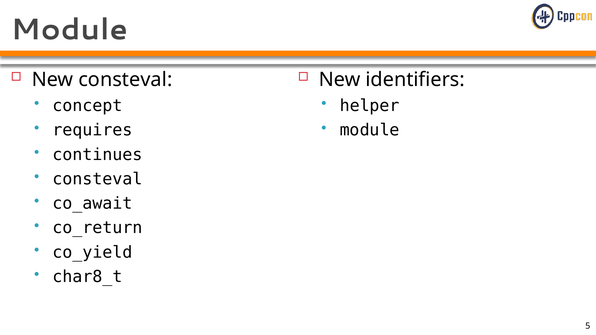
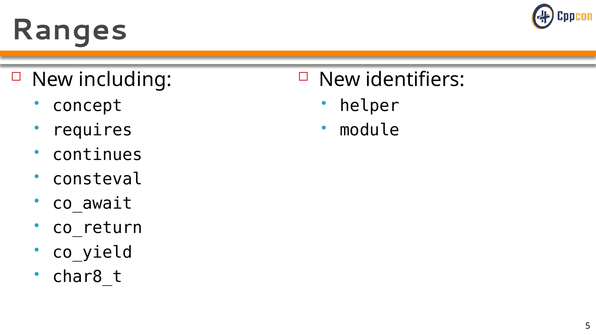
Module at (69, 30): Module -> Ranges
New consteval: consteval -> including
